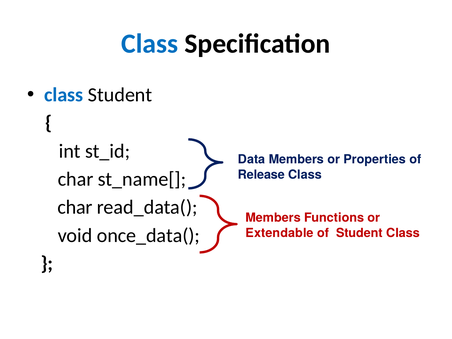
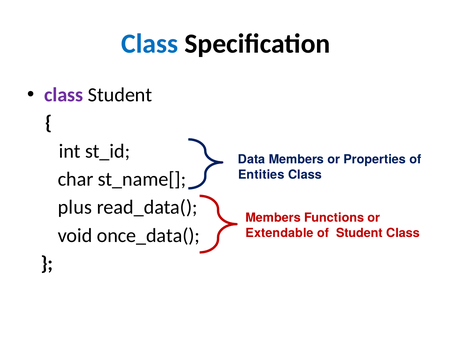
class at (64, 95) colour: blue -> purple
Release: Release -> Entities
char at (75, 207): char -> plus
